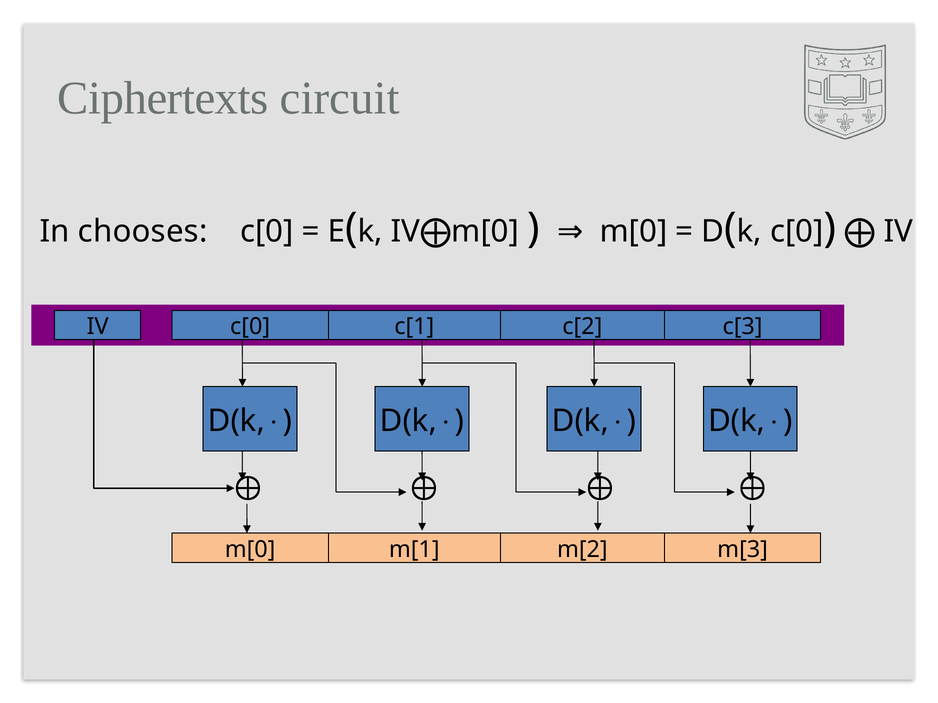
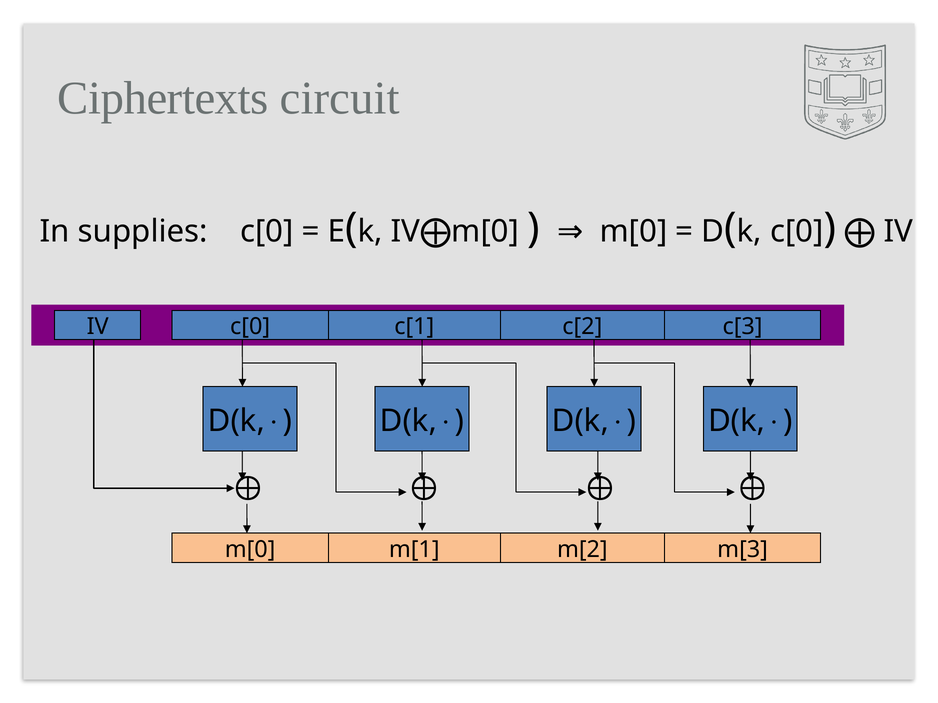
chooses: chooses -> supplies
